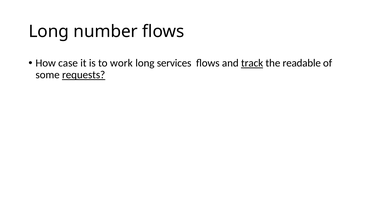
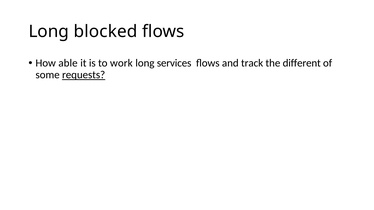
number: number -> blocked
case: case -> able
track underline: present -> none
readable: readable -> different
